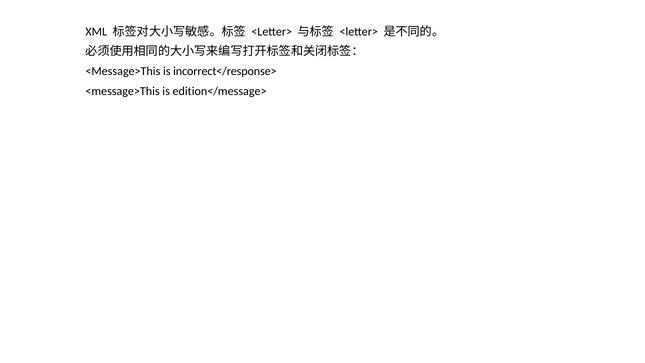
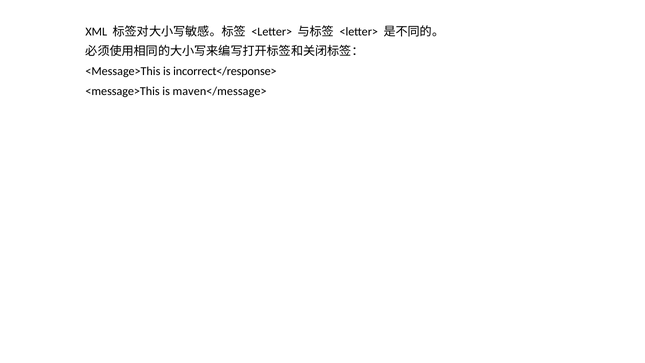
edition</message>: edition</message> -> maven</message>
